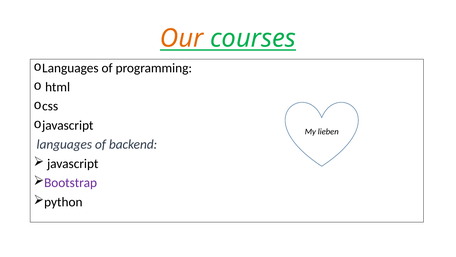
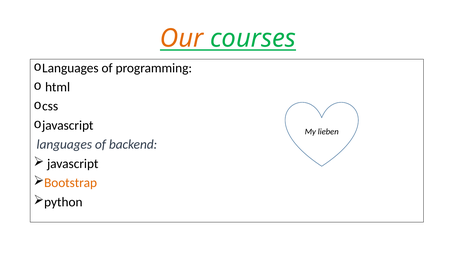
Bootstrap colour: purple -> orange
